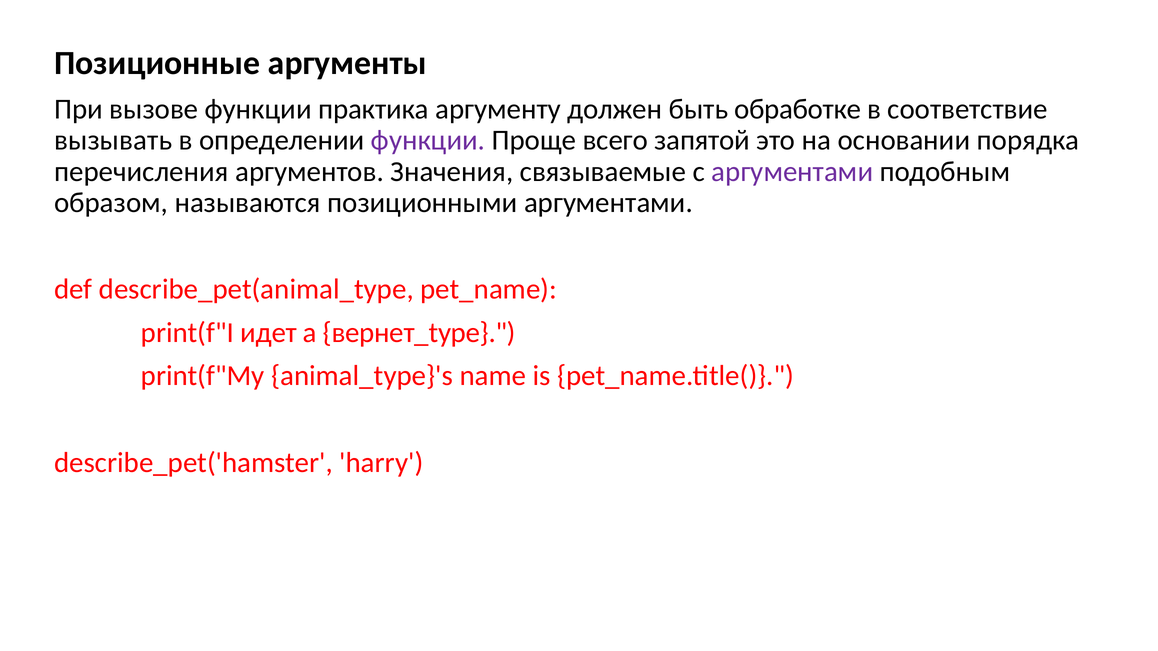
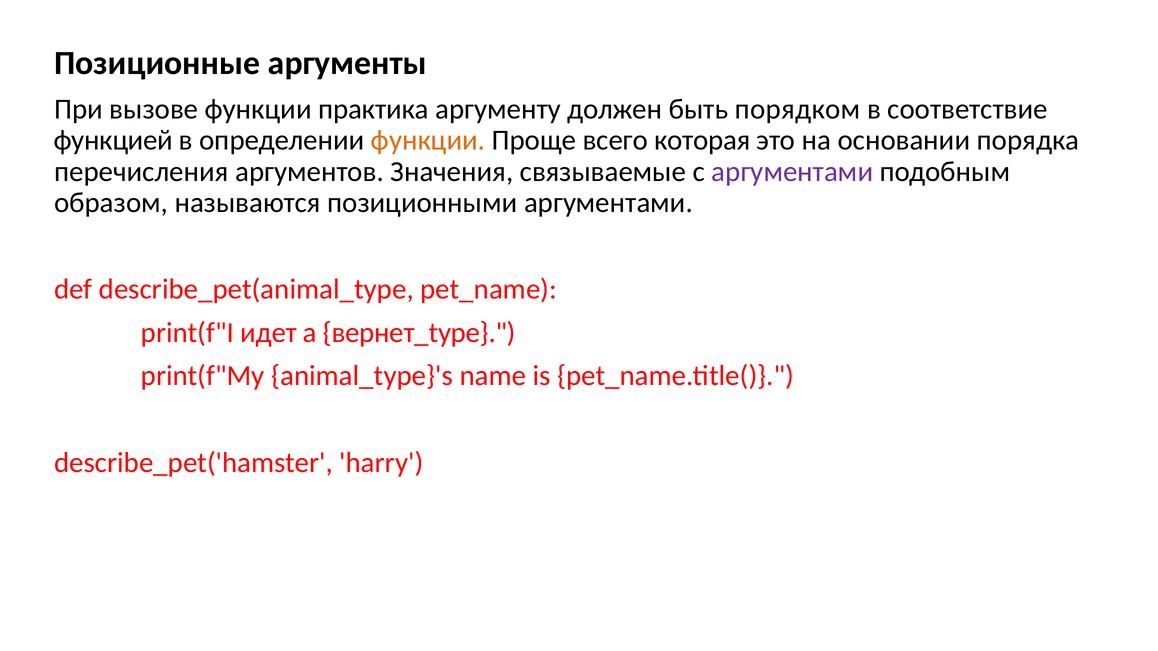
обработке: обработке -> порядком
вызывать: вызывать -> функцией
функции at (428, 140) colour: purple -> orange
запятой: запятой -> которая
